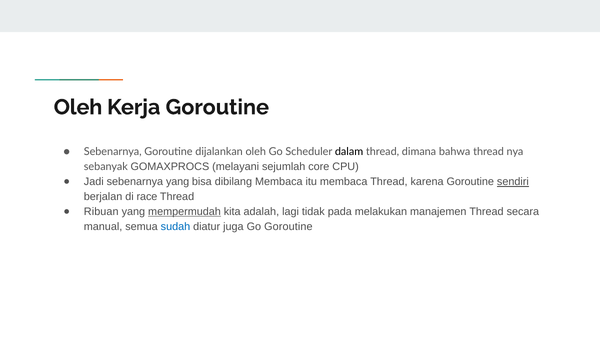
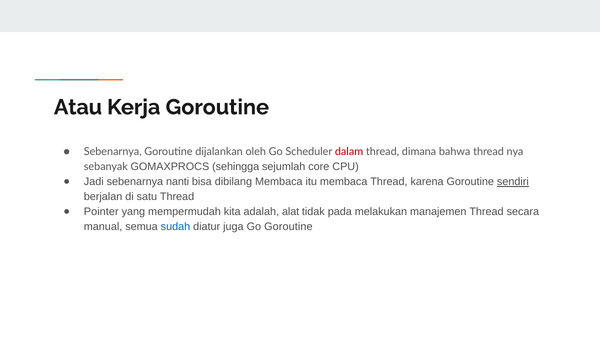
Oleh at (78, 107): Oleh -> Atau
dalam colour: black -> red
melayani: melayani -> sehingga
sebenarnya yang: yang -> nanti
race: race -> satu
Ribuan: Ribuan -> Pointer
mempermudah underline: present -> none
lagi: lagi -> alat
